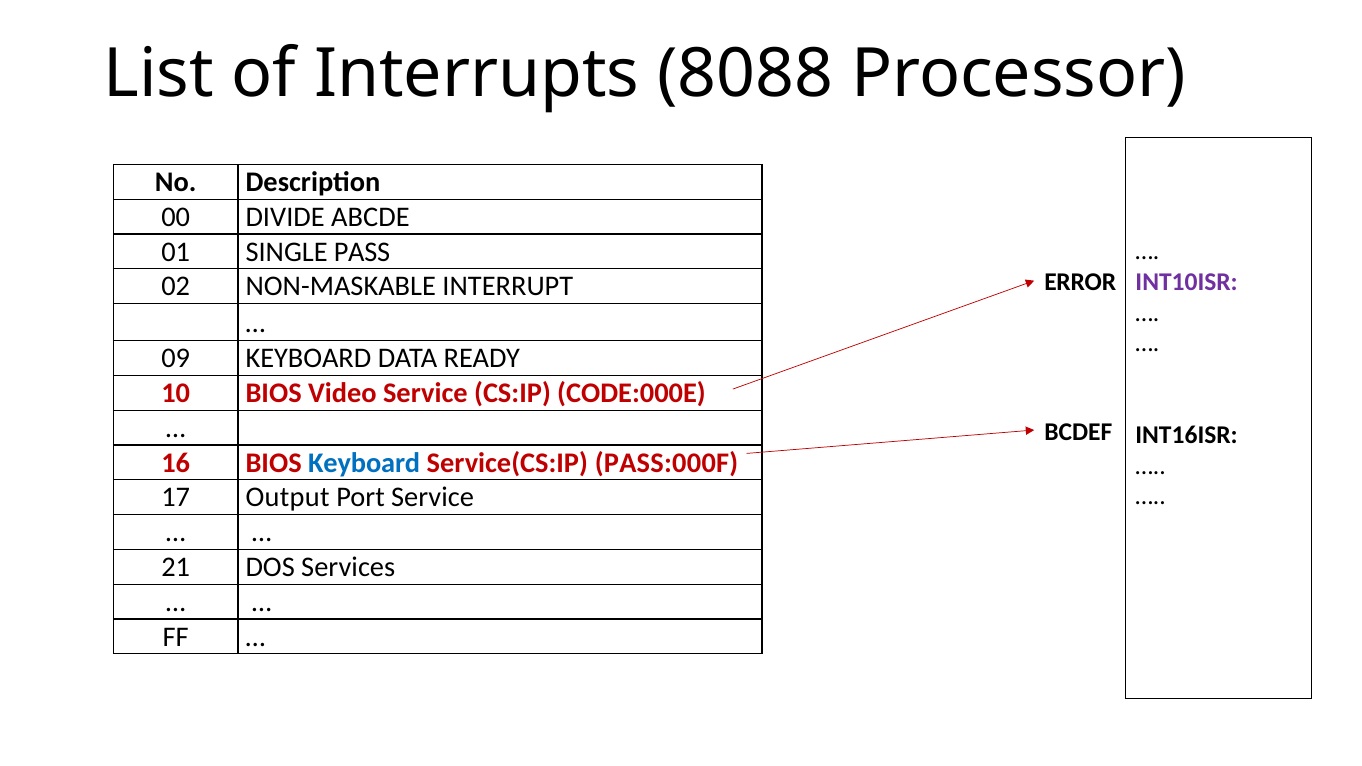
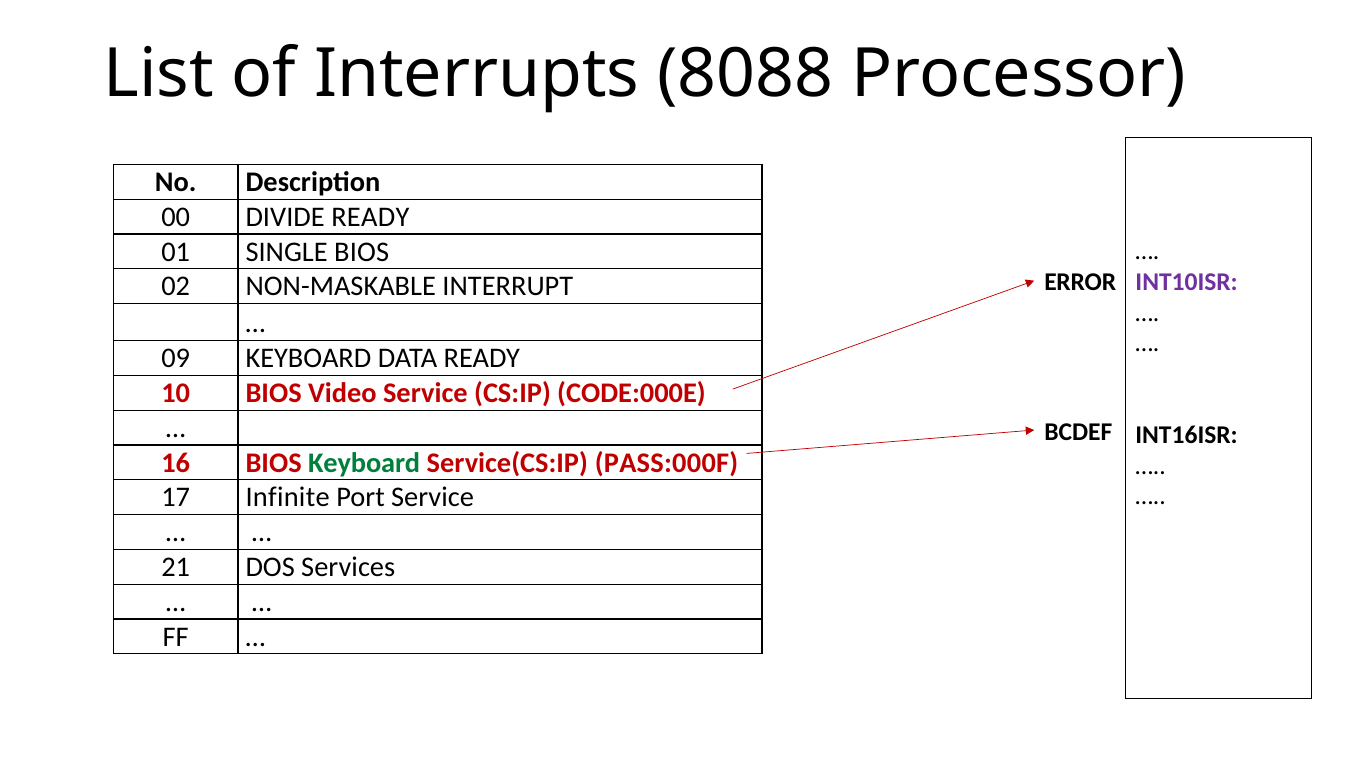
DIVIDE ABCDE: ABCDE -> READY
SINGLE PASS: PASS -> BIOS
Keyboard at (364, 463) colour: blue -> green
Output: Output -> Infinite
